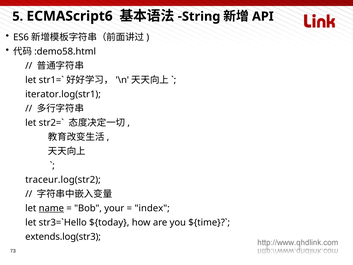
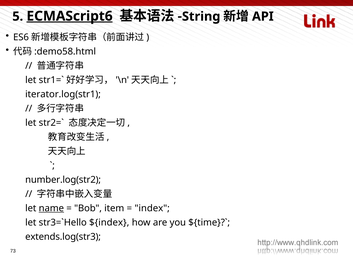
ECMAScript6 underline: none -> present
traceur.log(str2: traceur.log(str2 -> number.log(str2
your: your -> item
${today: ${today -> ${index
